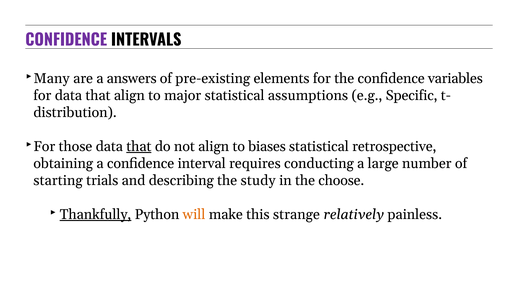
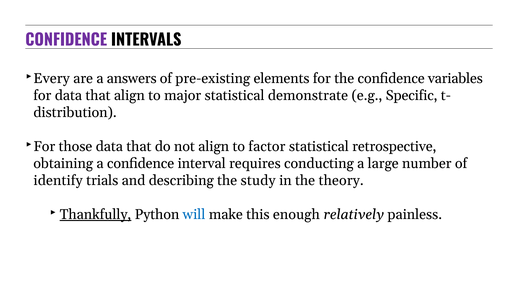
Many: Many -> Every
assumptions: assumptions -> demonstrate
that at (139, 146) underline: present -> none
biases: biases -> factor
starting: starting -> identify
choose: choose -> theory
will colour: orange -> blue
strange: strange -> enough
